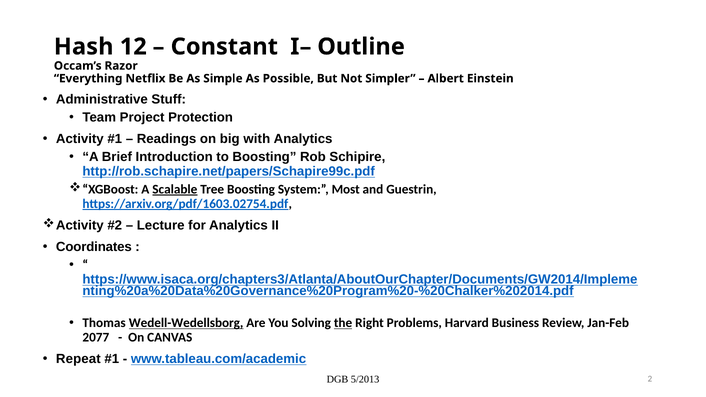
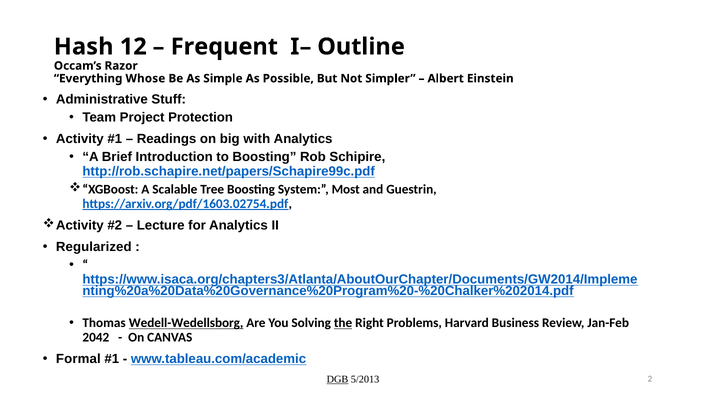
Constant: Constant -> Frequent
Netflix: Netflix -> Whose
Scalable underline: present -> none
Coordinates: Coordinates -> Regularized
2077: 2077 -> 2042
Repeat: Repeat -> Formal
DGB underline: none -> present
